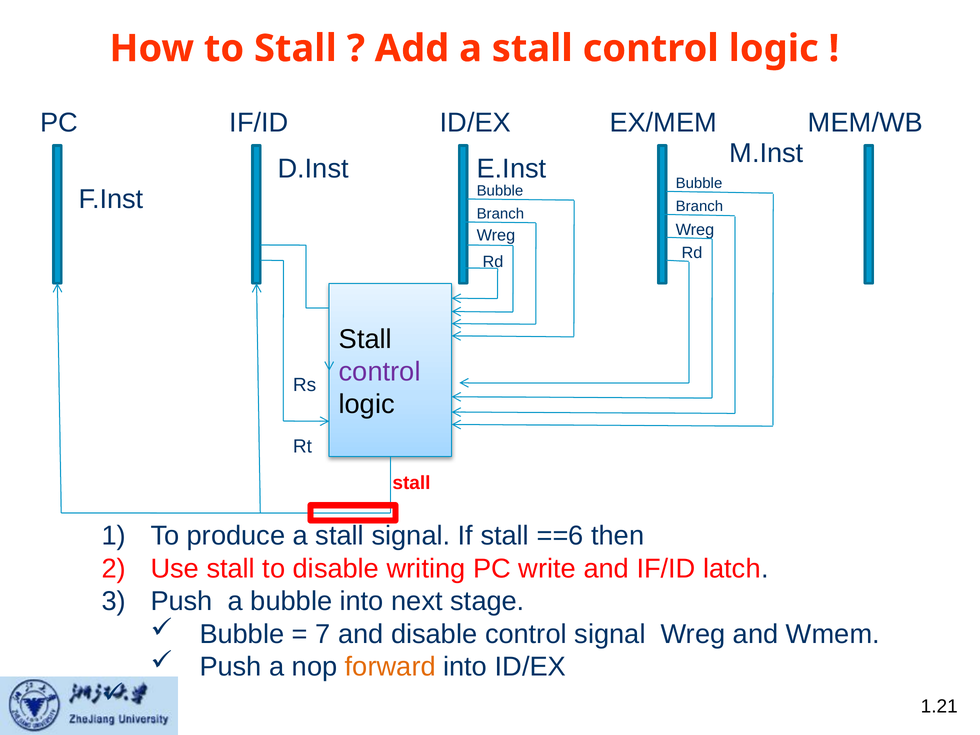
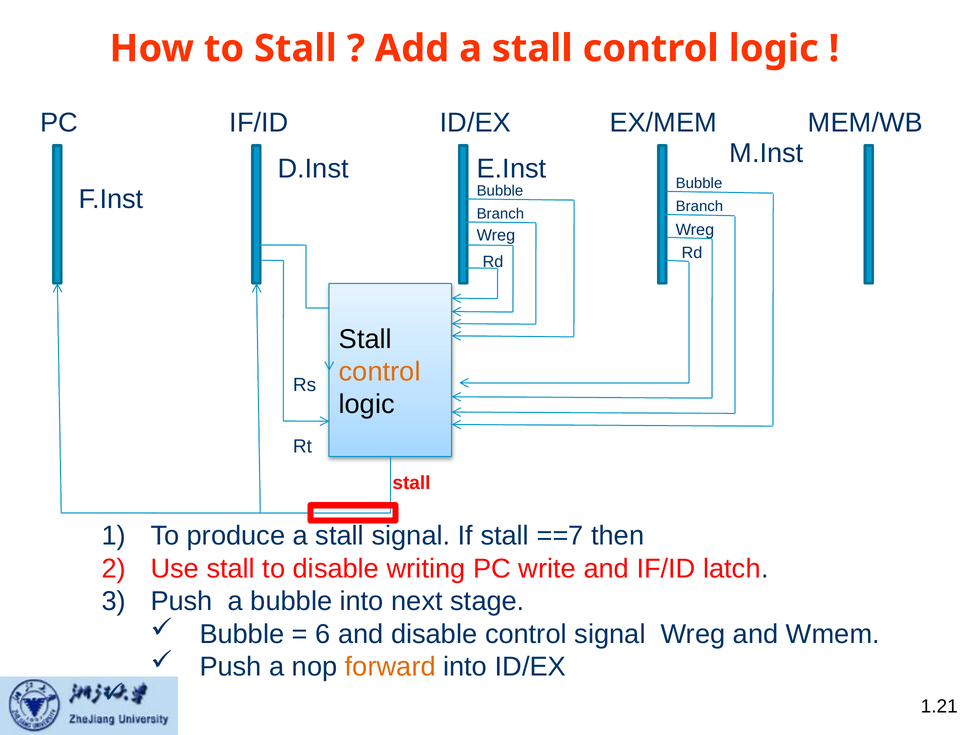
control at (380, 372) colour: purple -> orange
==6: ==6 -> ==7
7: 7 -> 6
